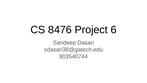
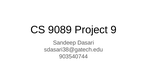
8476: 8476 -> 9089
6: 6 -> 9
